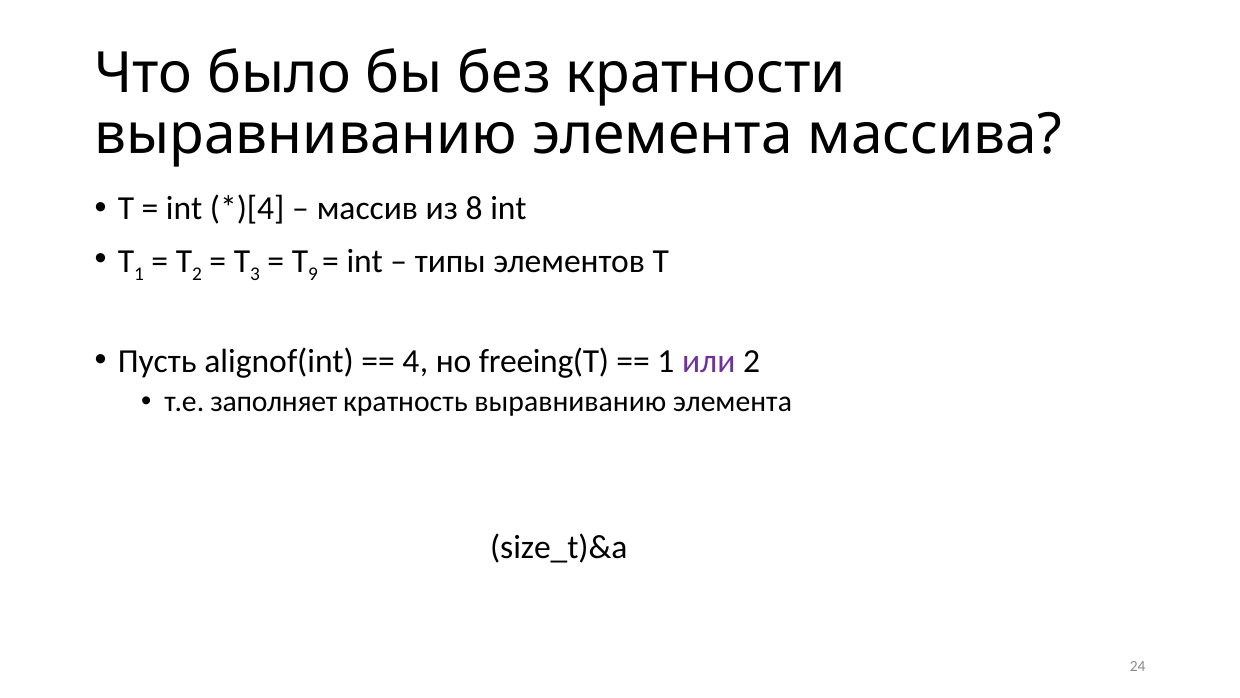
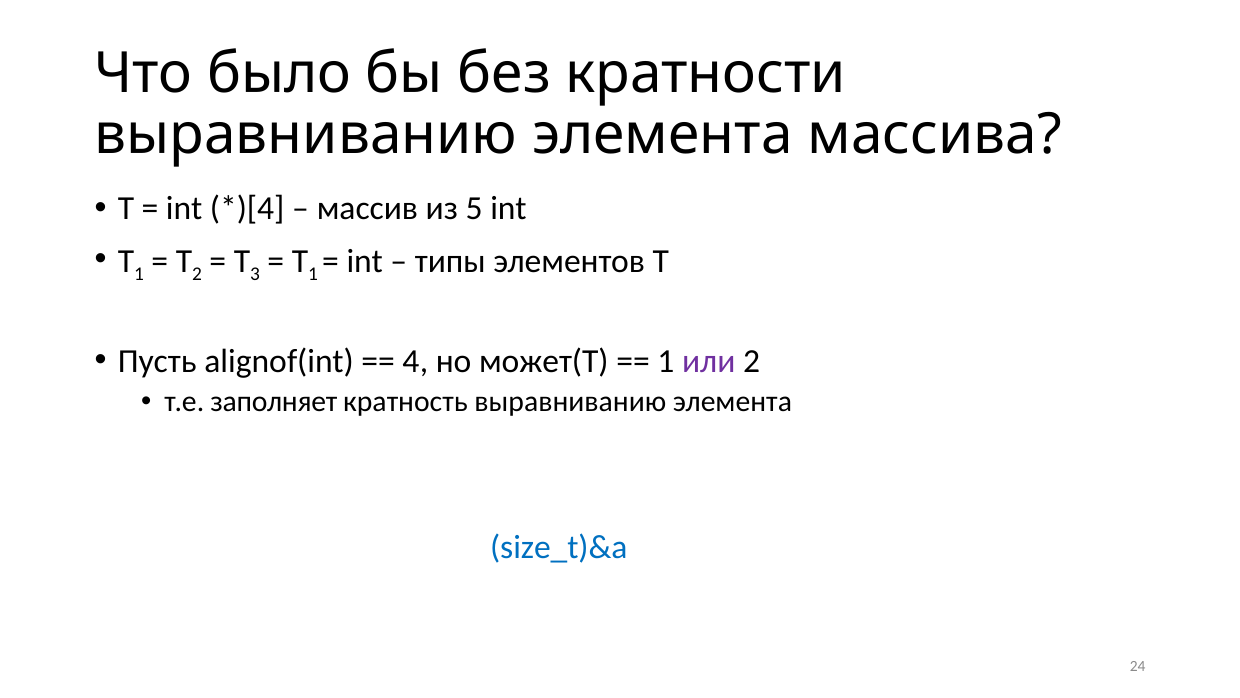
8: 8 -> 5
9 at (313, 274): 9 -> 1
freeing(T: freeing(T -> может(T
size_t)&a colour: black -> blue
